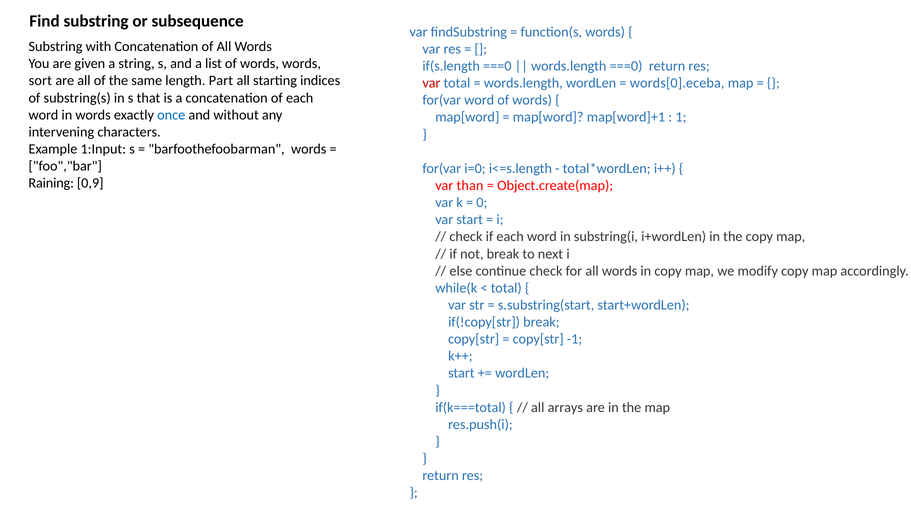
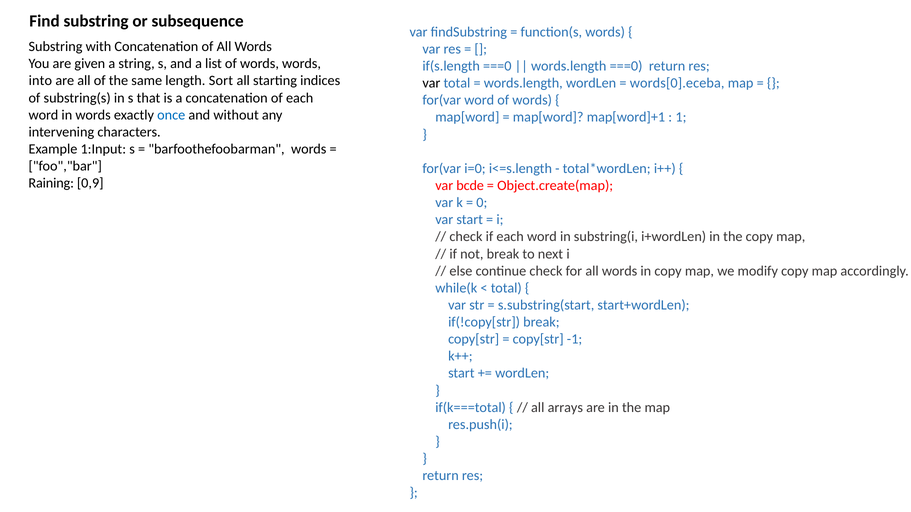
sort: sort -> into
Part: Part -> Sort
var at (431, 83) colour: red -> black
than: than -> bcde
